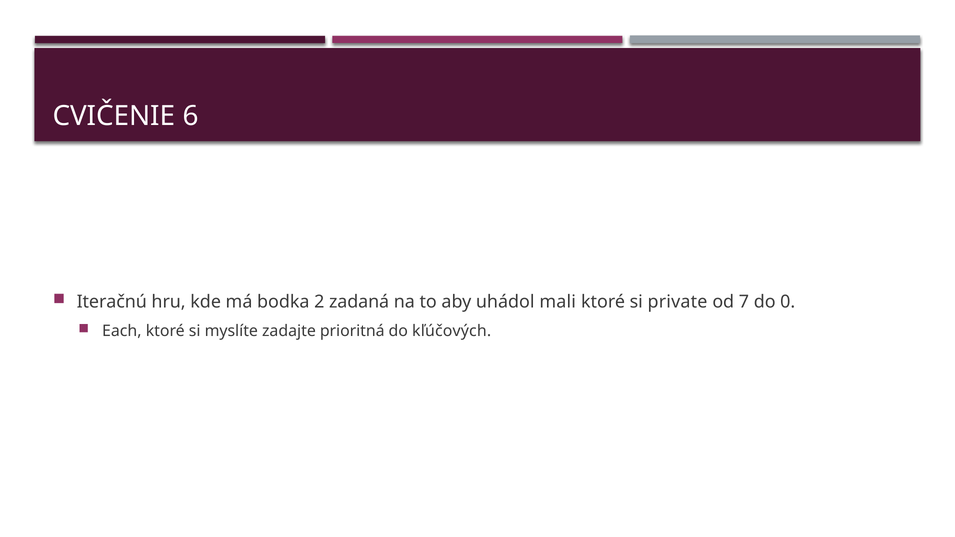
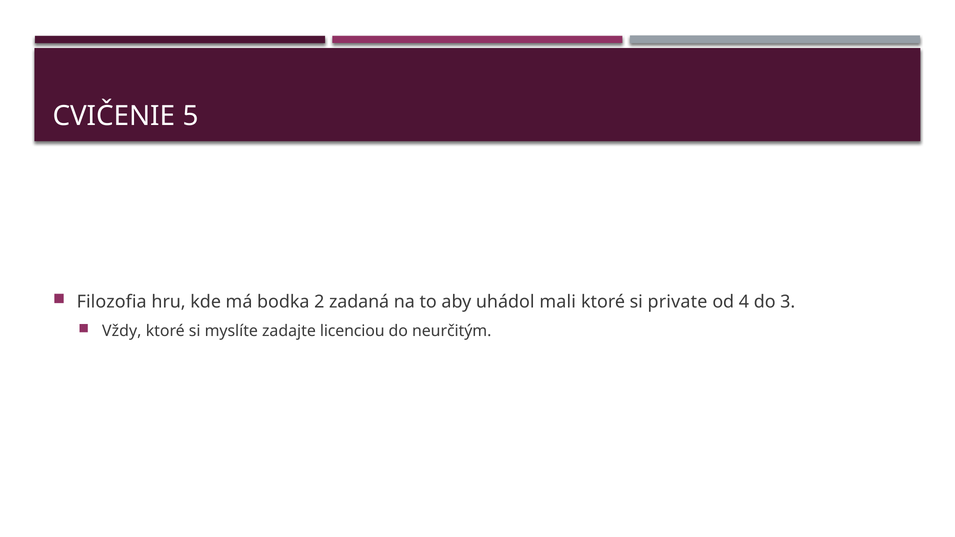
6: 6 -> 5
Iteračnú: Iteračnú -> Filozofia
7: 7 -> 4
0: 0 -> 3
Each: Each -> Vždy
prioritná: prioritná -> licenciou
kľúčových: kľúčových -> neurčitým
